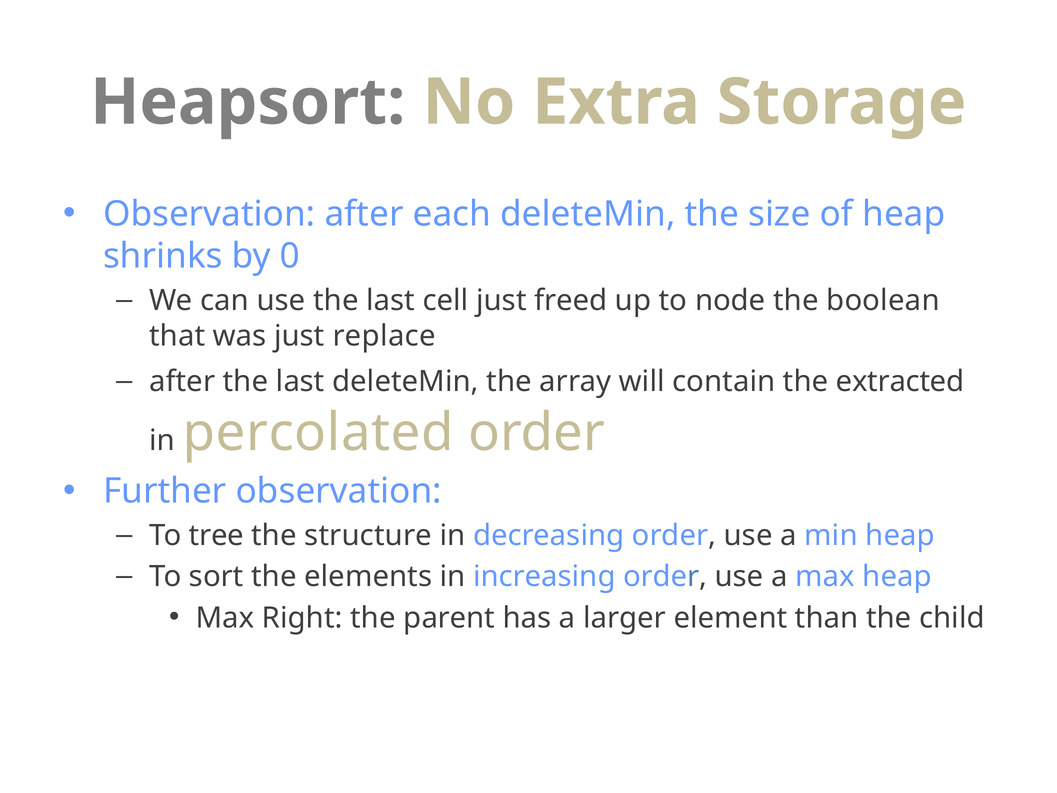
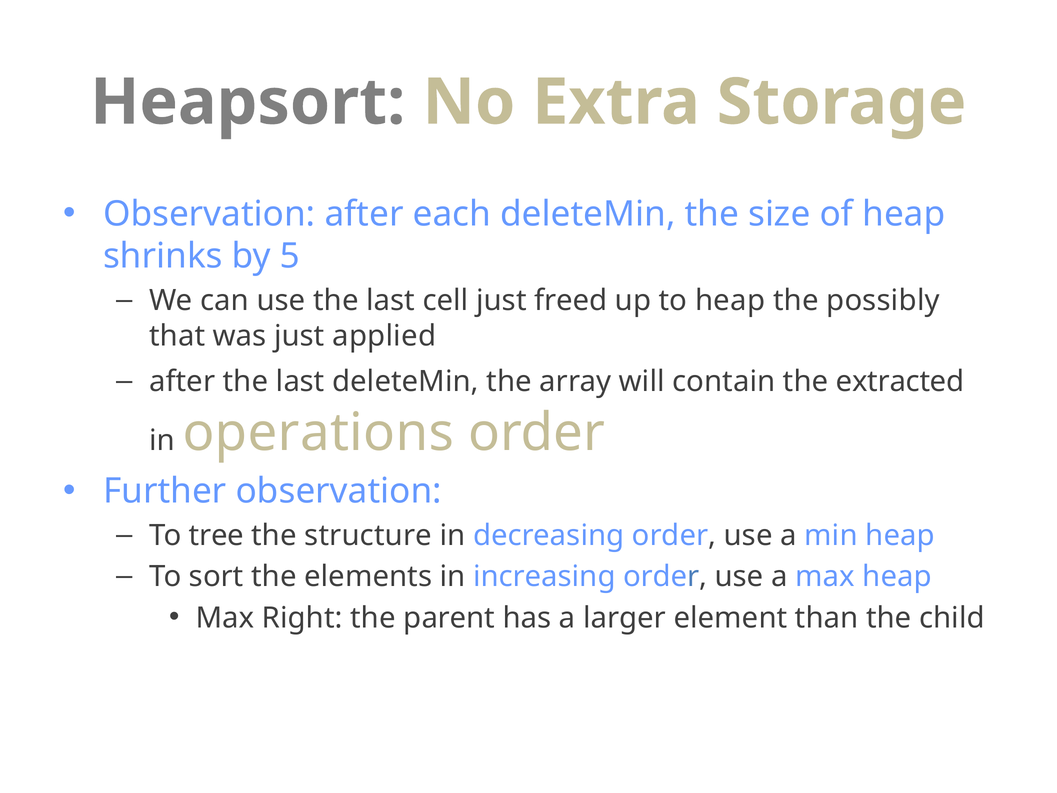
0: 0 -> 5
to node: node -> heap
boolean: boolean -> possibly
replace: replace -> applied
percolated: percolated -> operations
